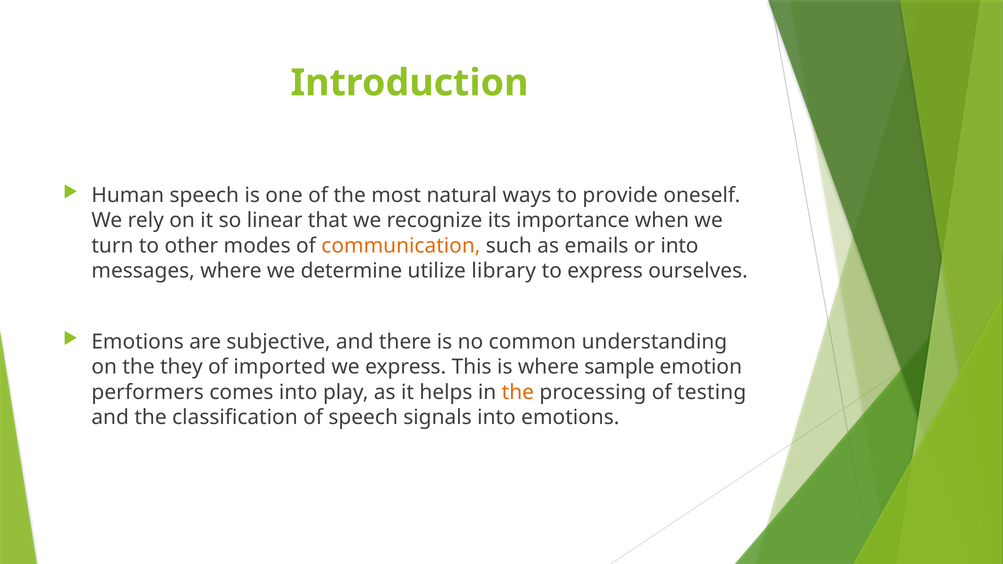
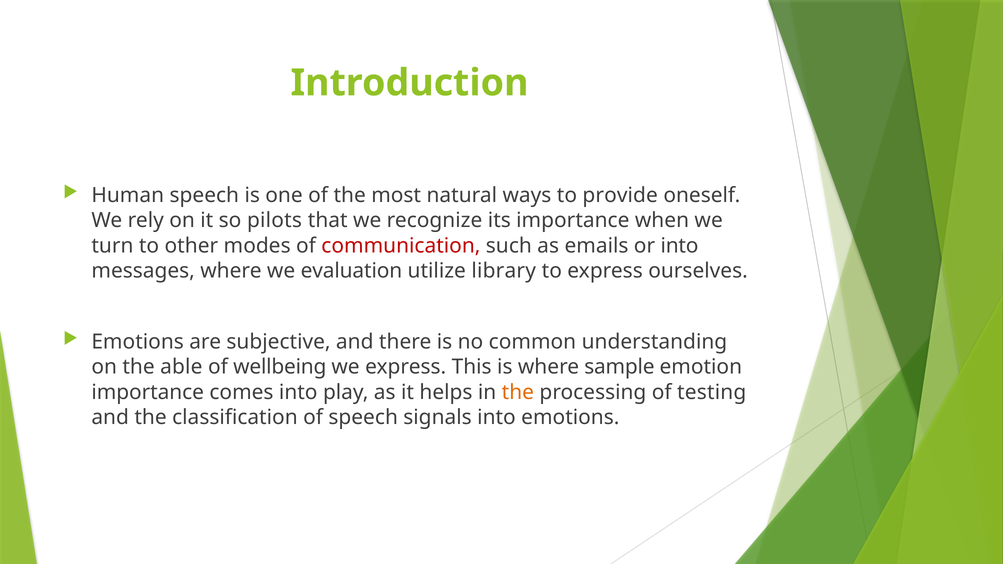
linear: linear -> pilots
communication colour: orange -> red
determine: determine -> evaluation
they: they -> able
imported: imported -> wellbeing
performers at (148, 392): performers -> importance
